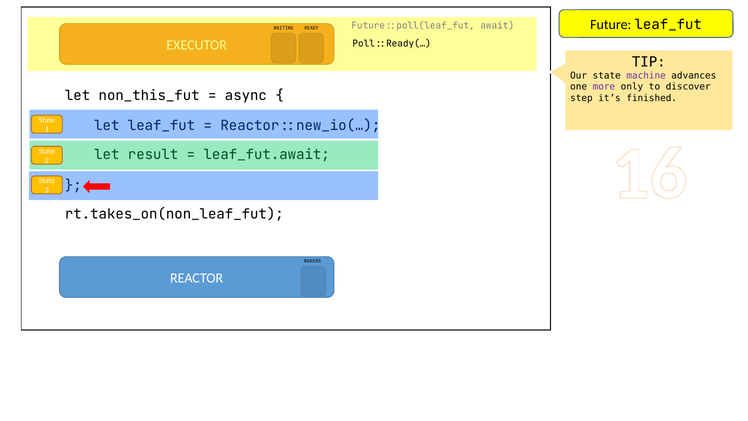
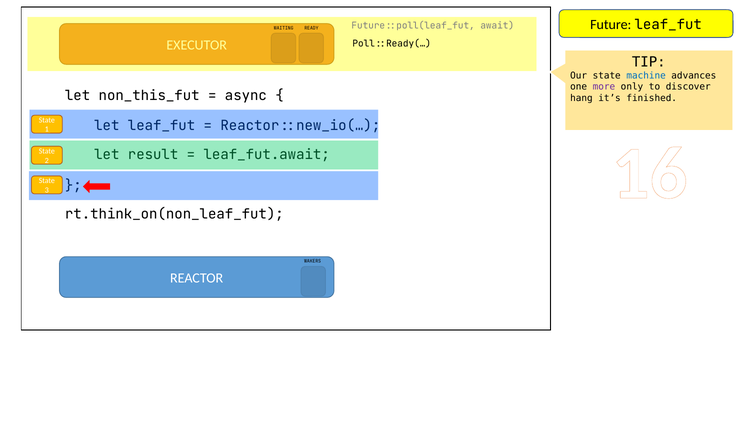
machine colour: purple -> blue
step: step -> hang
rt.takes_on(non_leaf_fut: rt.takes_on(non_leaf_fut -> rt.think_on(non_leaf_fut
